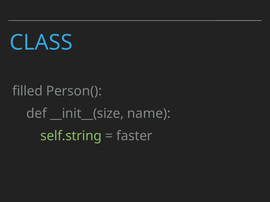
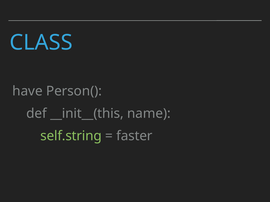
filled: filled -> have
__init__(size: __init__(size -> __init__(this
